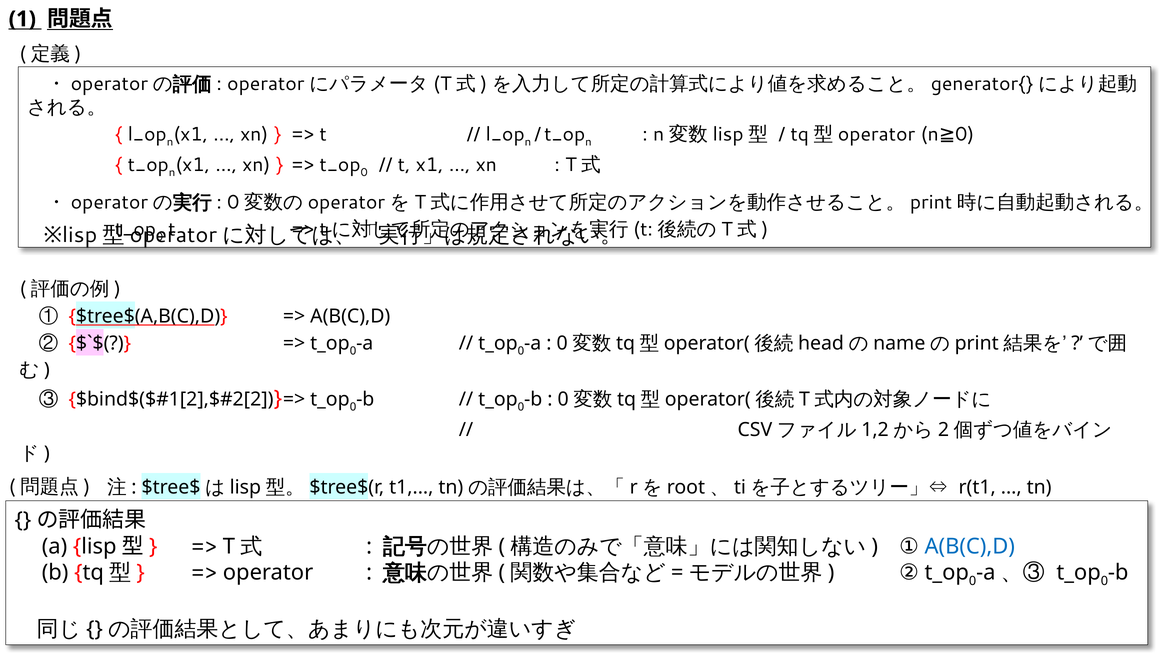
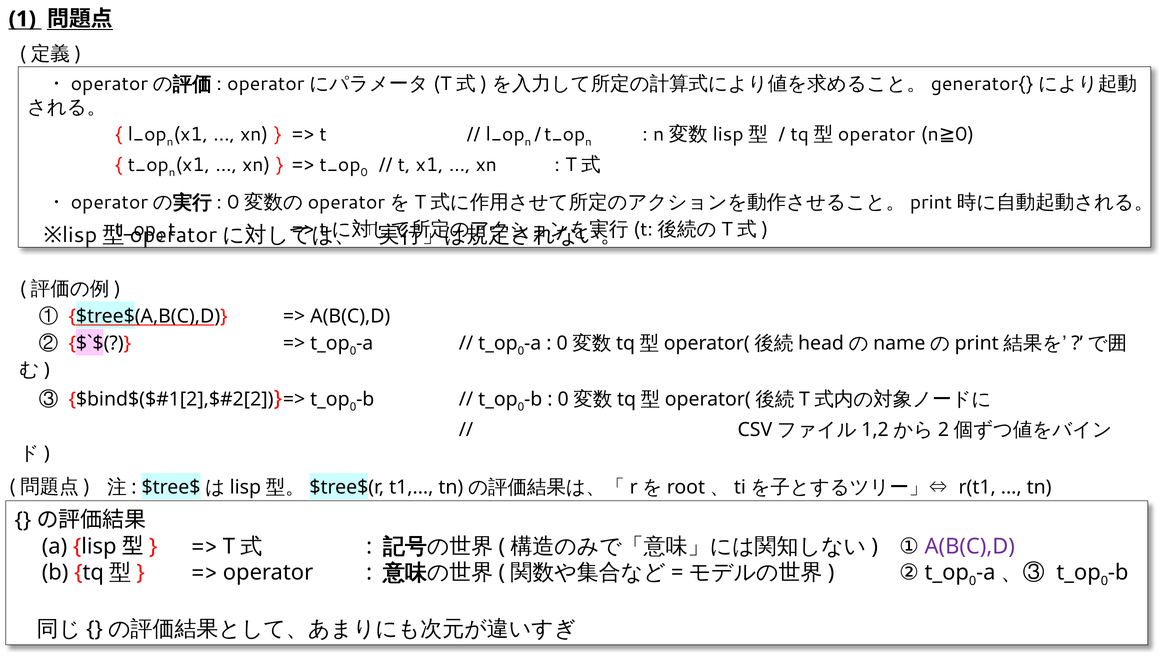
A(B(C),D at (970, 547) colour: blue -> purple
